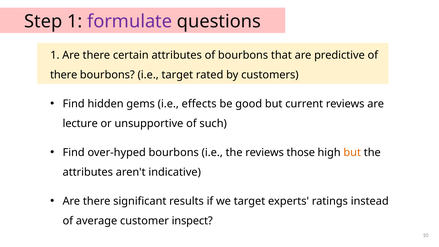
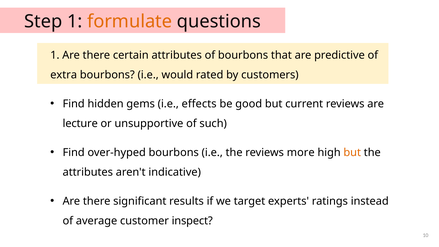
formulate colour: purple -> orange
there at (64, 75): there -> extra
i.e target: target -> would
those: those -> more
